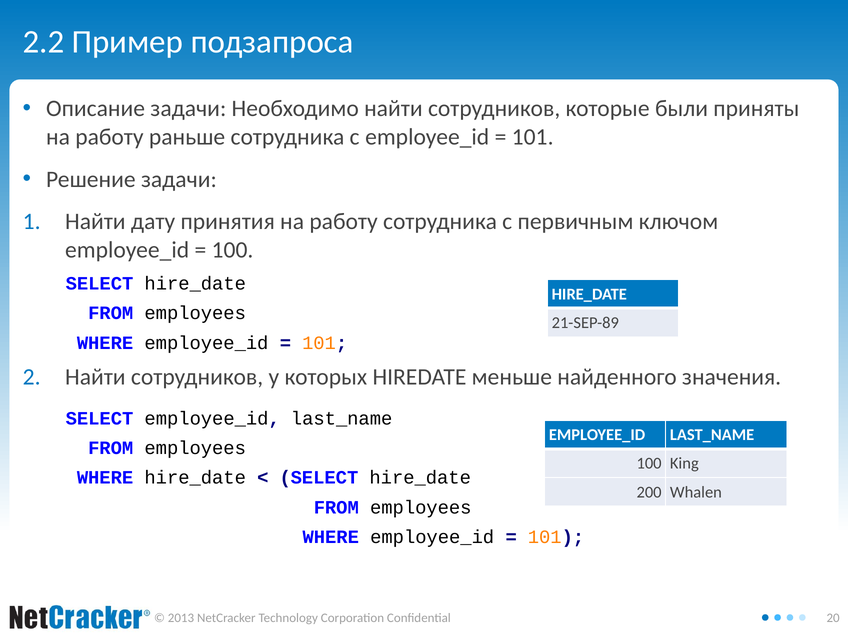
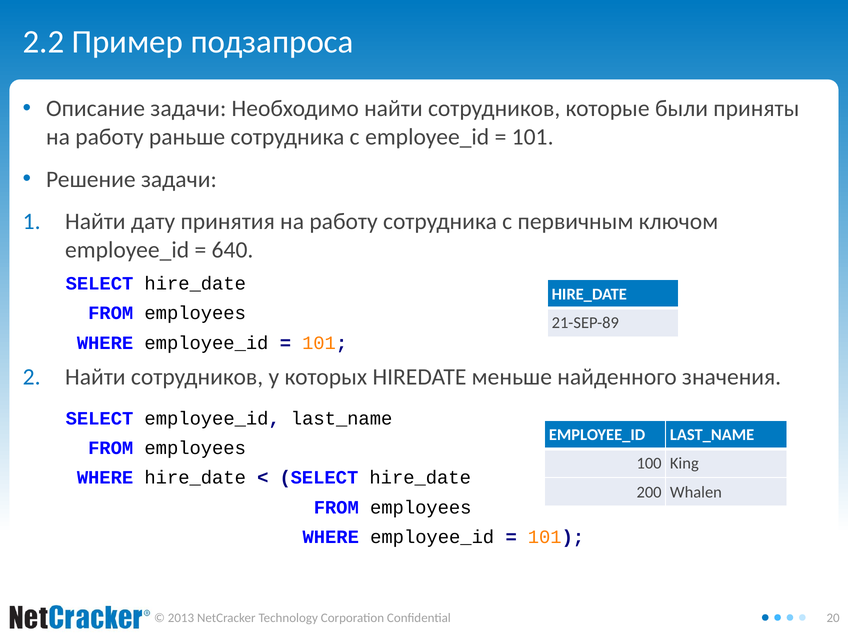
100 at (233, 250): 100 -> 640
